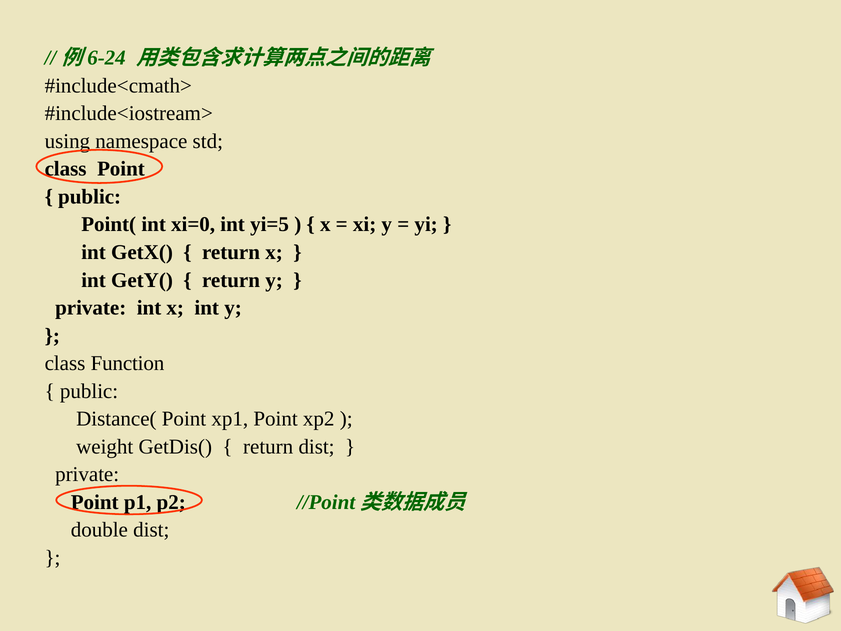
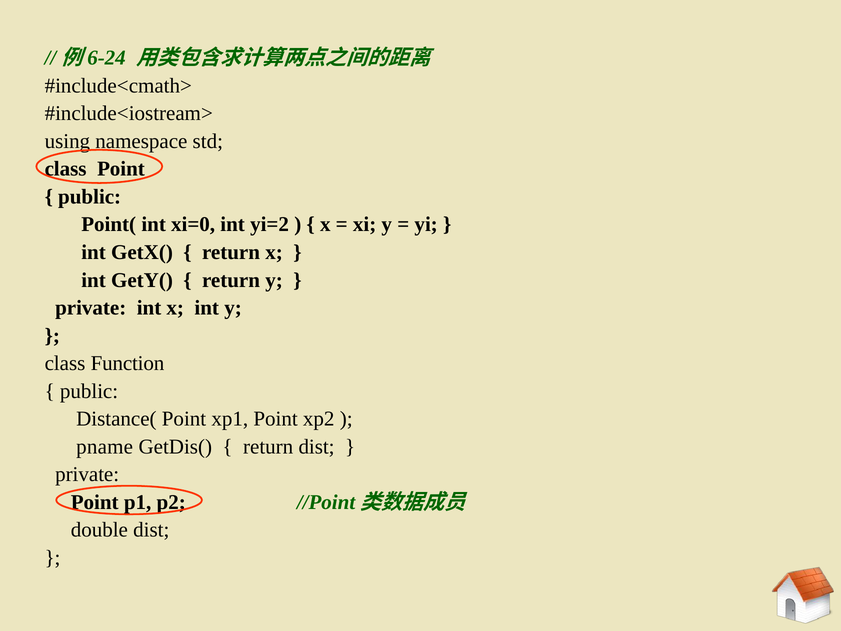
yi=5: yi=5 -> yi=2
weight: weight -> pname
